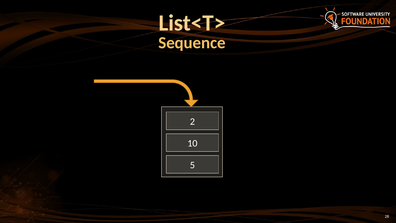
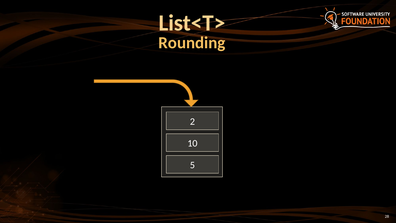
Sequence: Sequence -> Rounding
